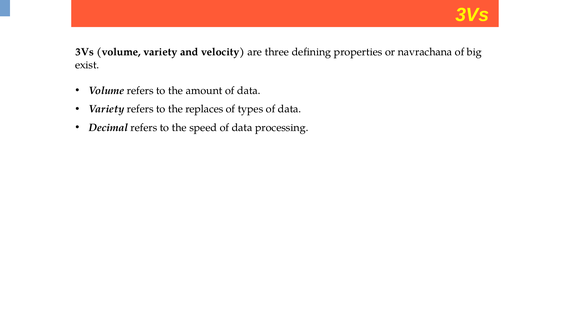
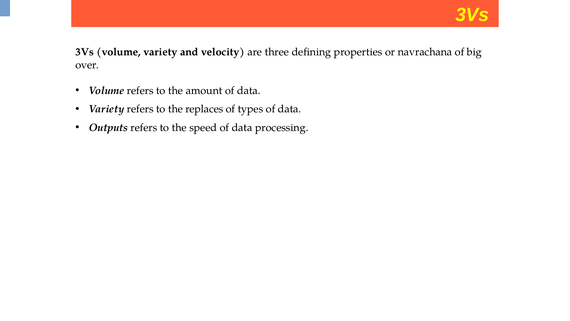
exist: exist -> over
Decimal: Decimal -> Outputs
